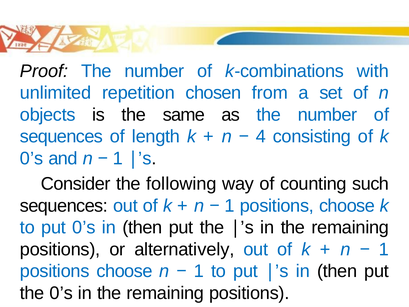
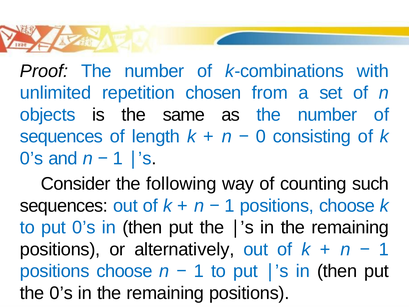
4: 4 -> 0
